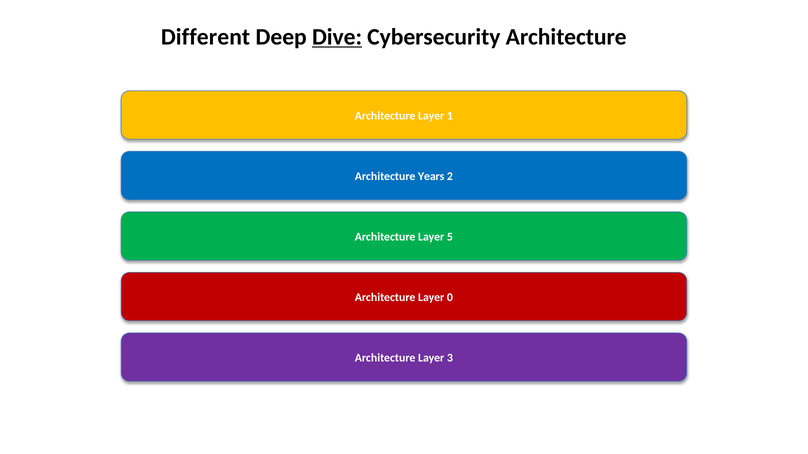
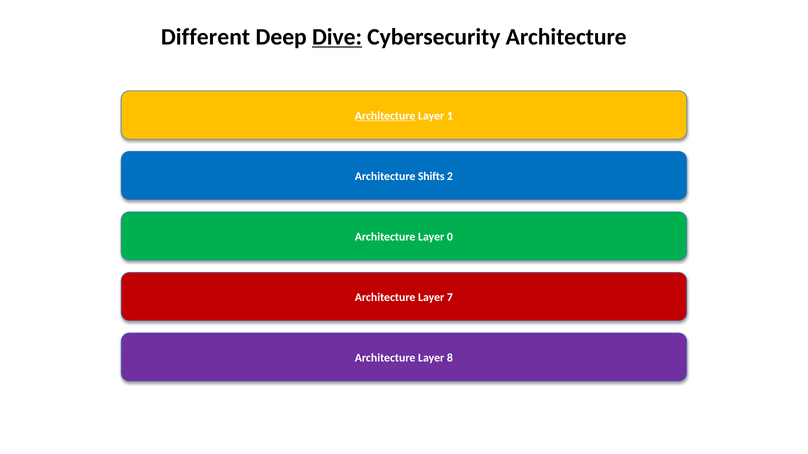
Architecture at (385, 116) underline: none -> present
Years: Years -> Shifts
5: 5 -> 0
0: 0 -> 7
3: 3 -> 8
